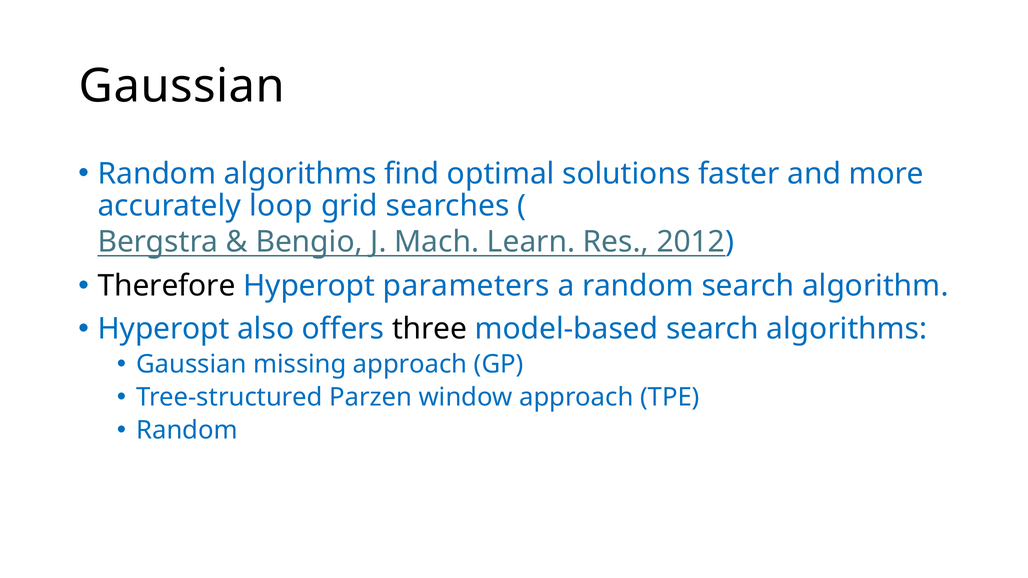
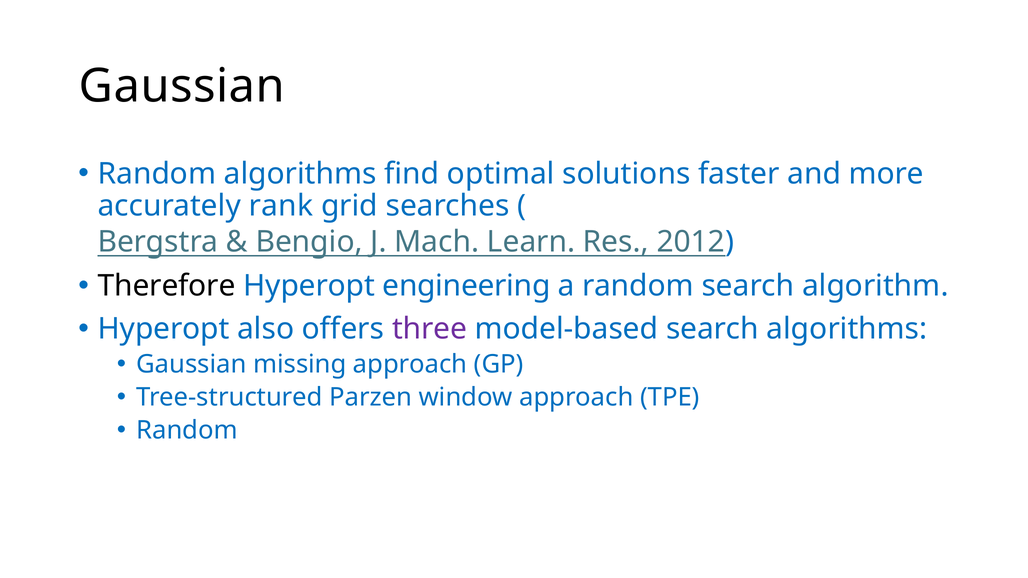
loop: loop -> rank
parameters: parameters -> engineering
three colour: black -> purple
